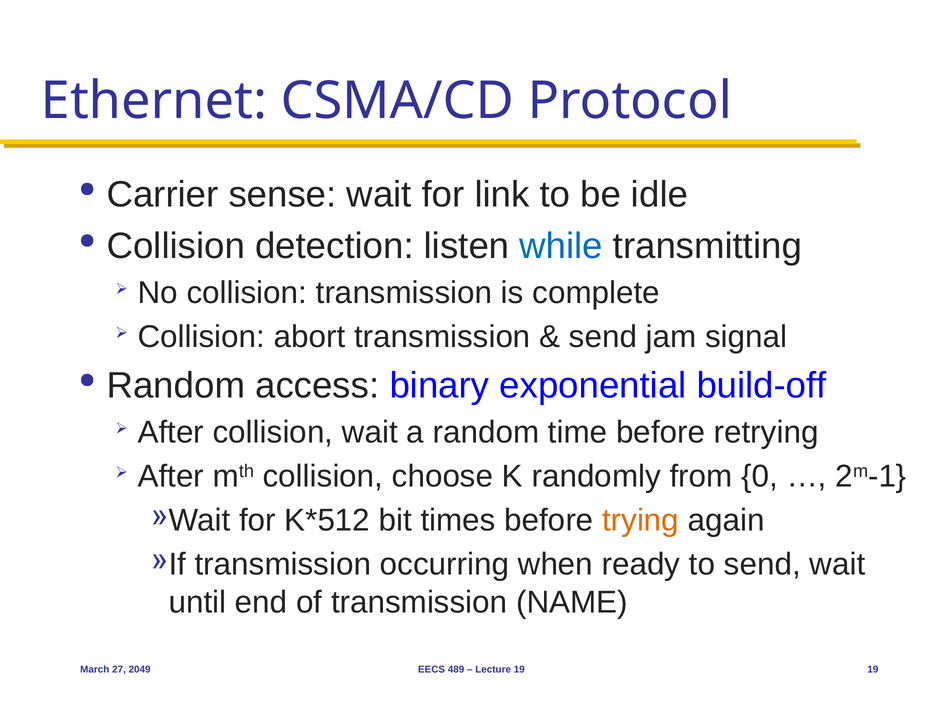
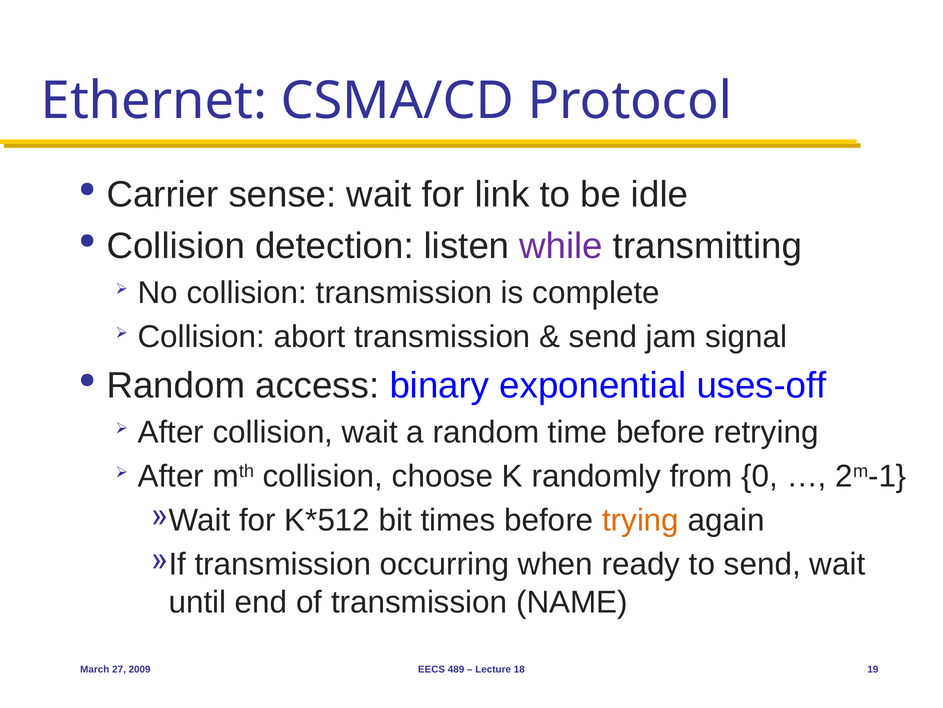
while colour: blue -> purple
build-off: build-off -> uses-off
2049: 2049 -> 2009
Lecture 19: 19 -> 18
